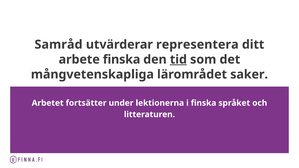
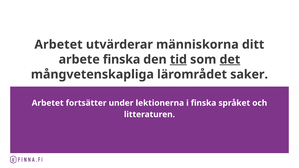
Samråd at (58, 45): Samråd -> Arbetet
representera: representera -> människorna
det underline: none -> present
